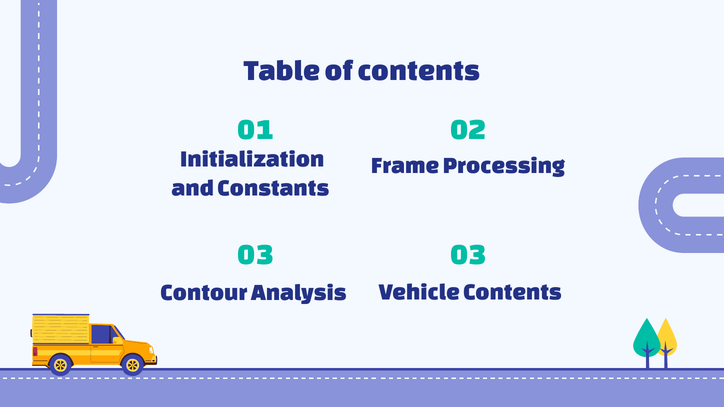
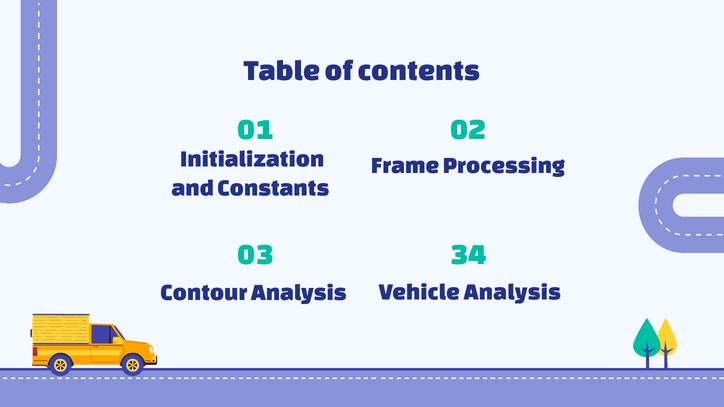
03 03: 03 -> 34
Vehicle Contents: Contents -> Analysis
